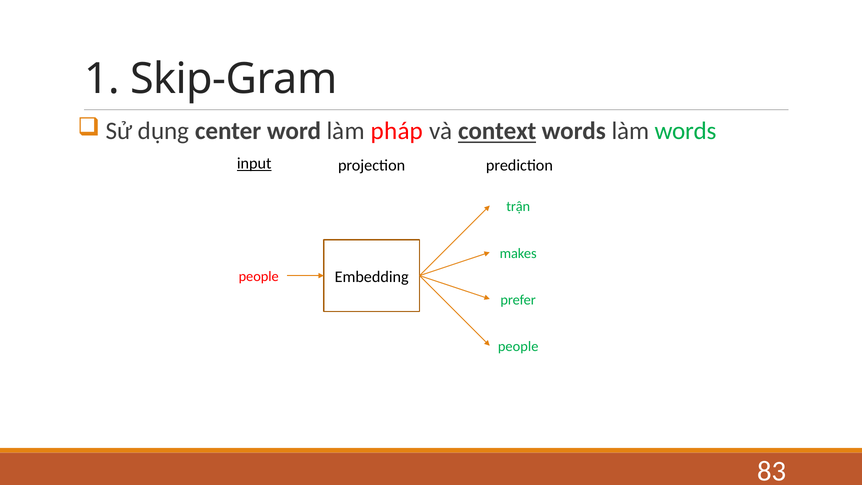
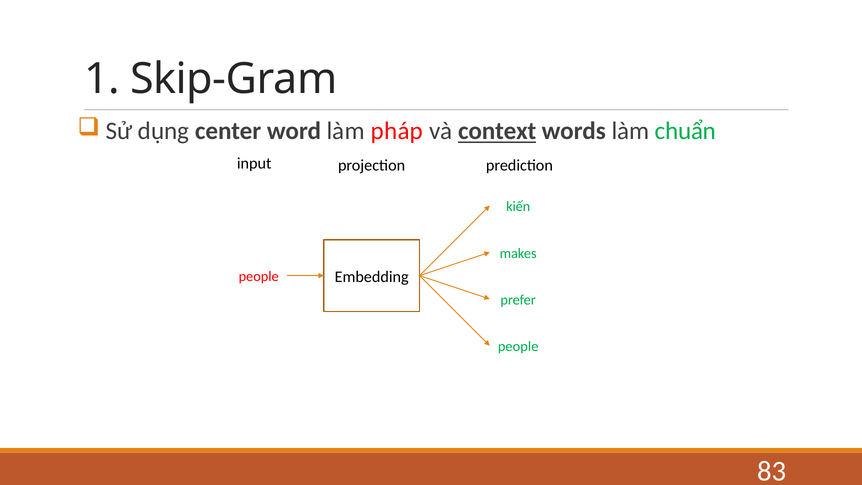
làm words: words -> chuẩn
input underline: present -> none
trận: trận -> kiến
